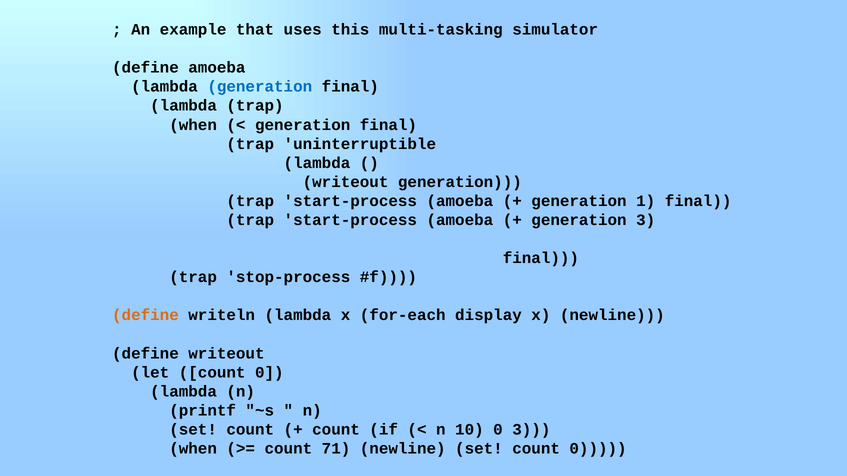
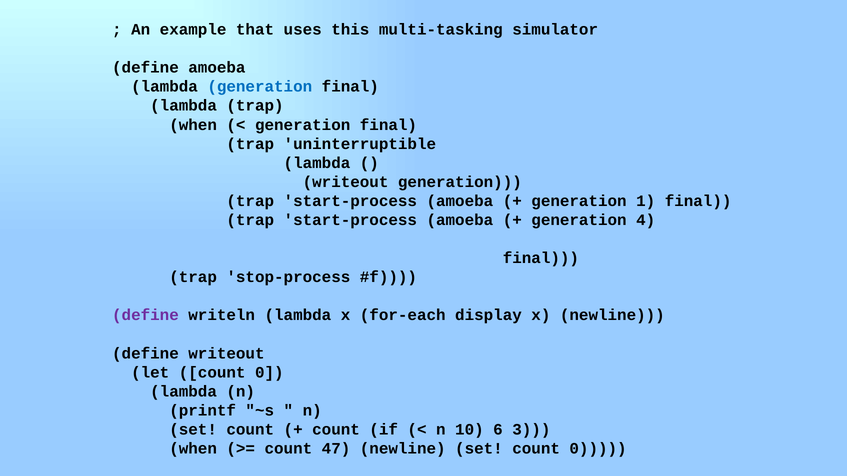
generation 3: 3 -> 4
define at (145, 315) colour: orange -> purple
10 0: 0 -> 6
71: 71 -> 47
